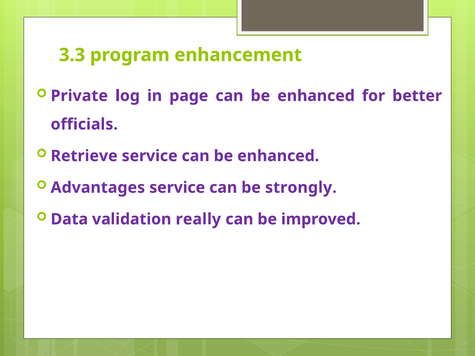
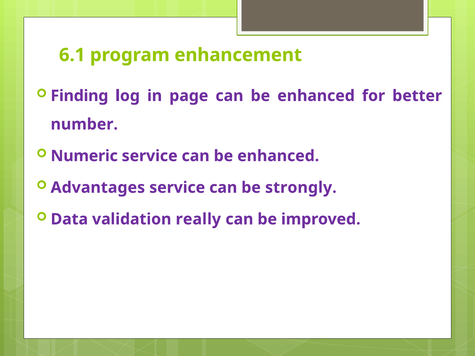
3.3: 3.3 -> 6.1
Private: Private -> Finding
officials: officials -> number
Retrieve: Retrieve -> Numeric
